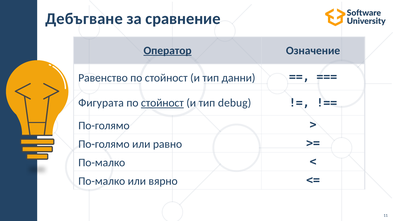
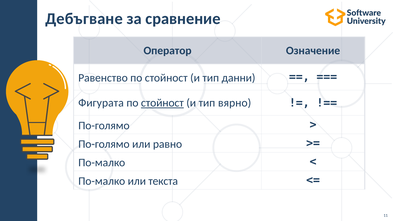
Оператор underline: present -> none
debug: debug -> вярно
вярно: вярно -> текста
